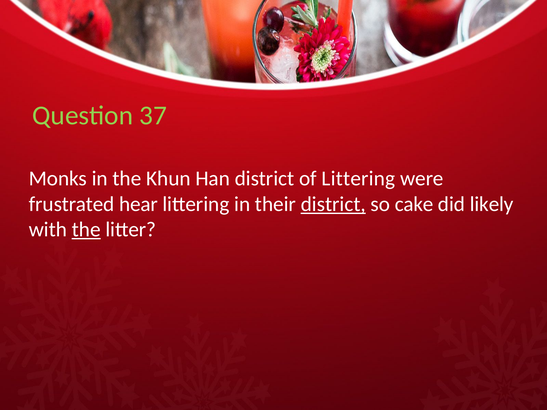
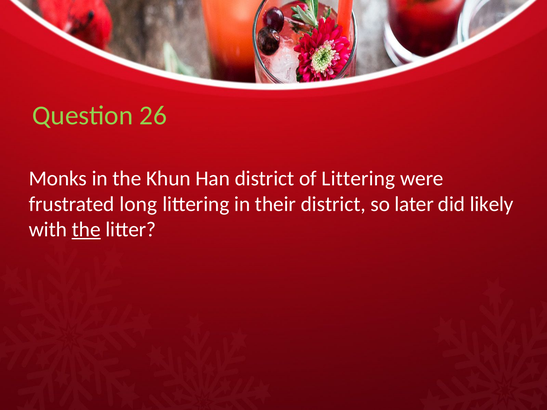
37: 37 -> 26
hear: hear -> long
district at (333, 204) underline: present -> none
cake: cake -> later
